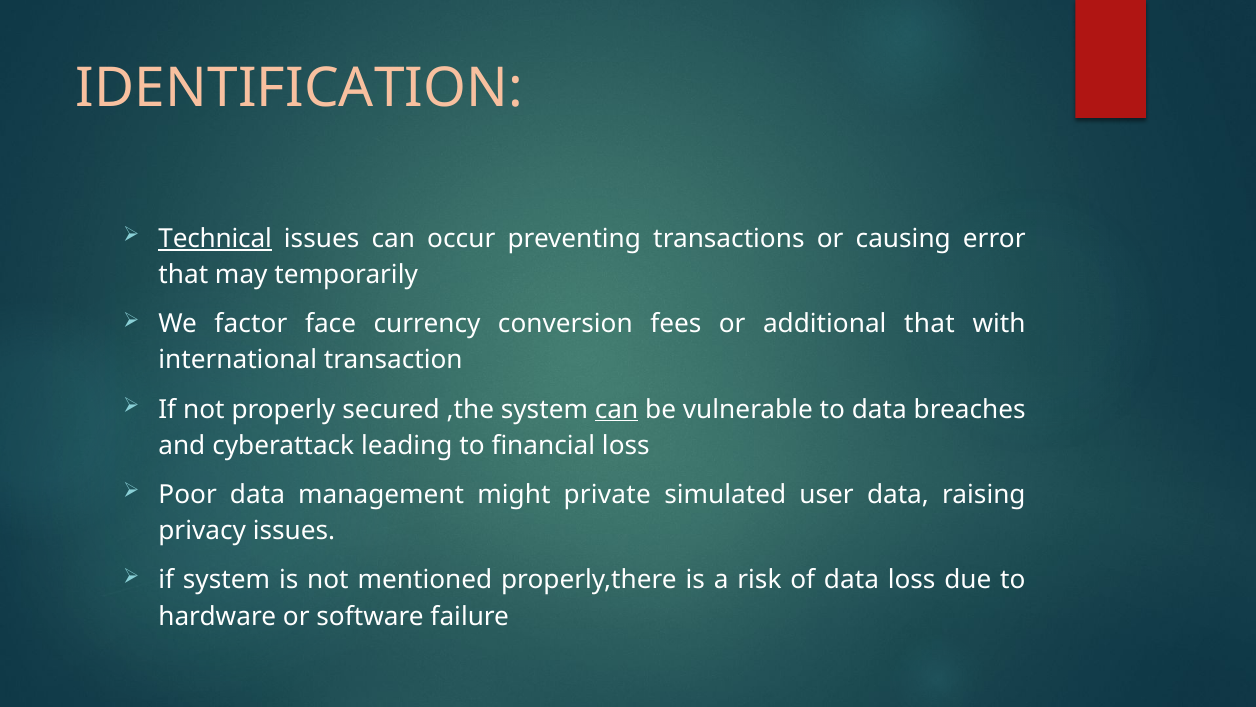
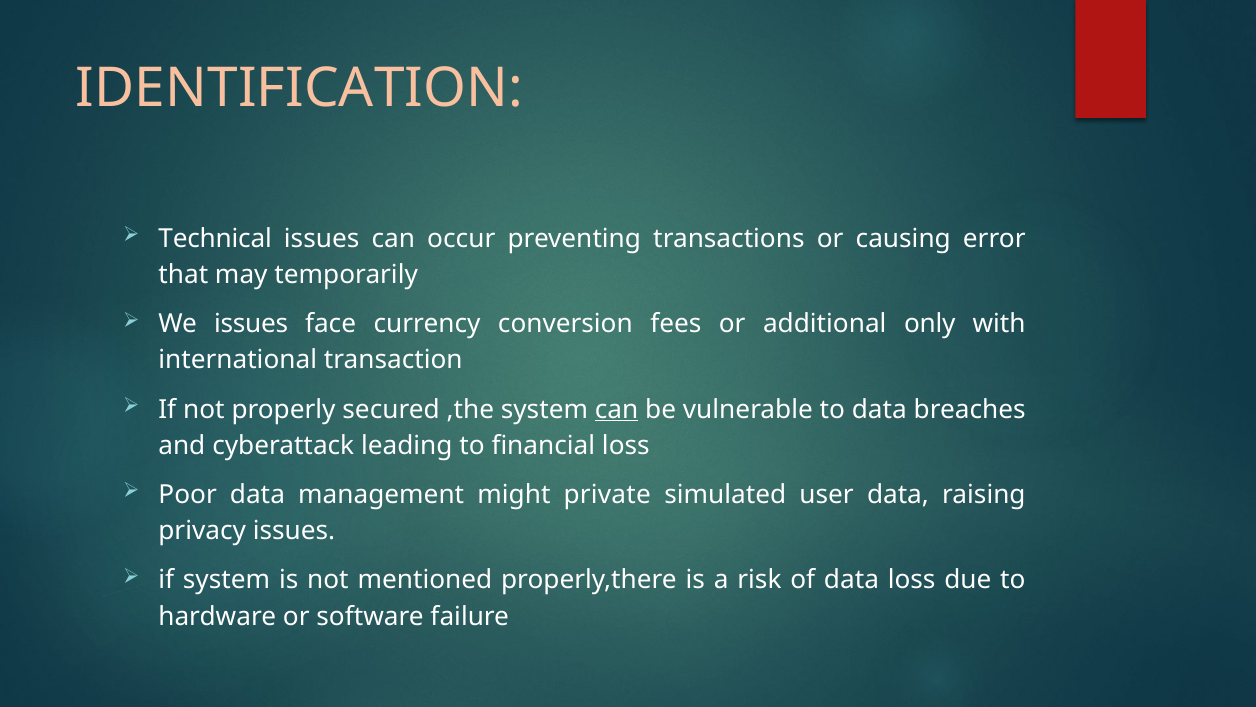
Technical underline: present -> none
We factor: factor -> issues
additional that: that -> only
